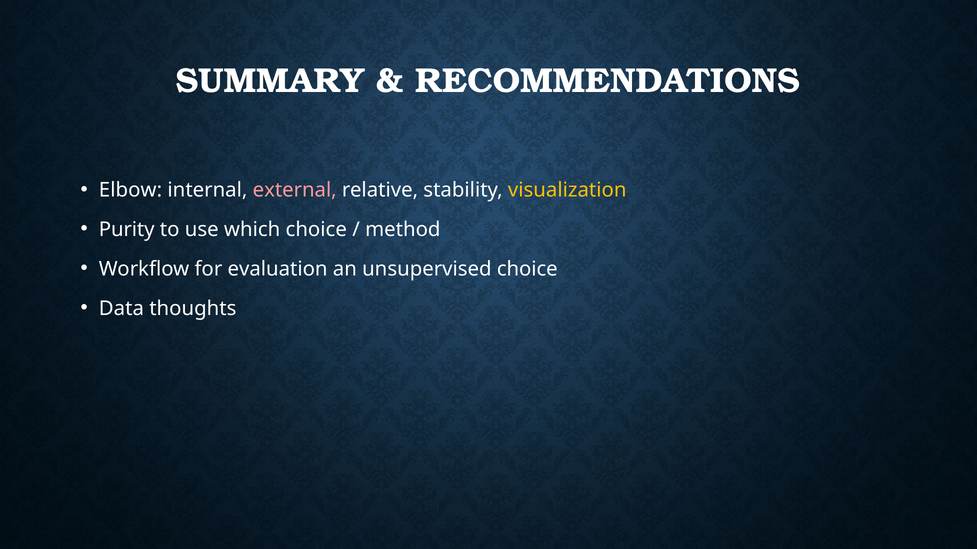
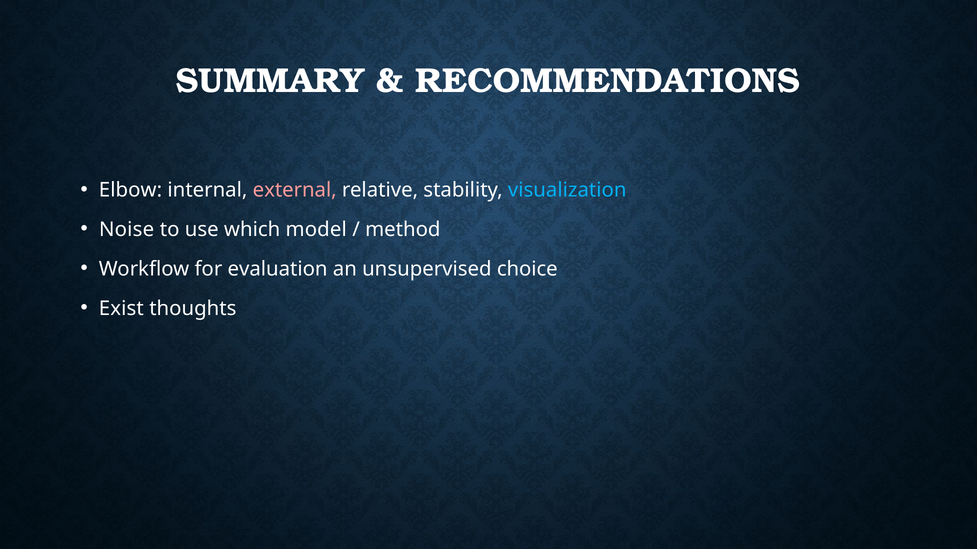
visualization colour: yellow -> light blue
Purity: Purity -> Noise
which choice: choice -> model
Data: Data -> Exist
